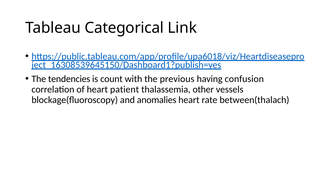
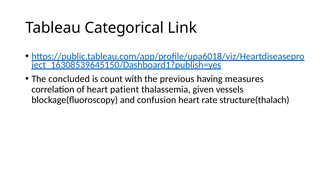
tendencies: tendencies -> concluded
confusion: confusion -> measures
other: other -> given
anomalies: anomalies -> confusion
between(thalach: between(thalach -> structure(thalach
